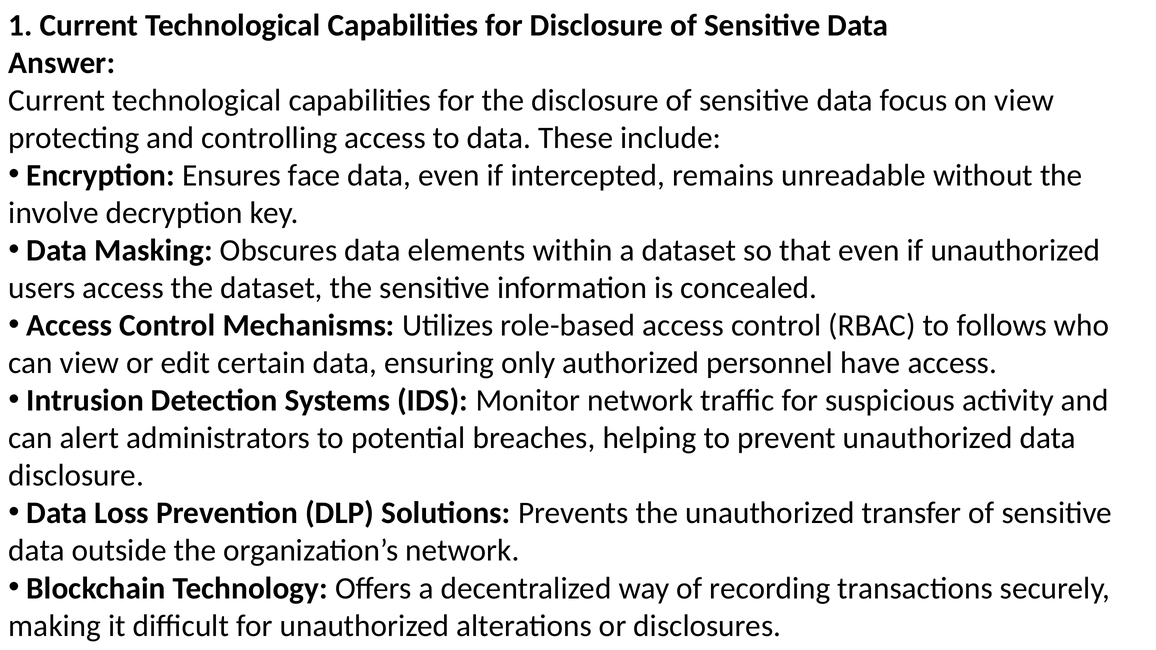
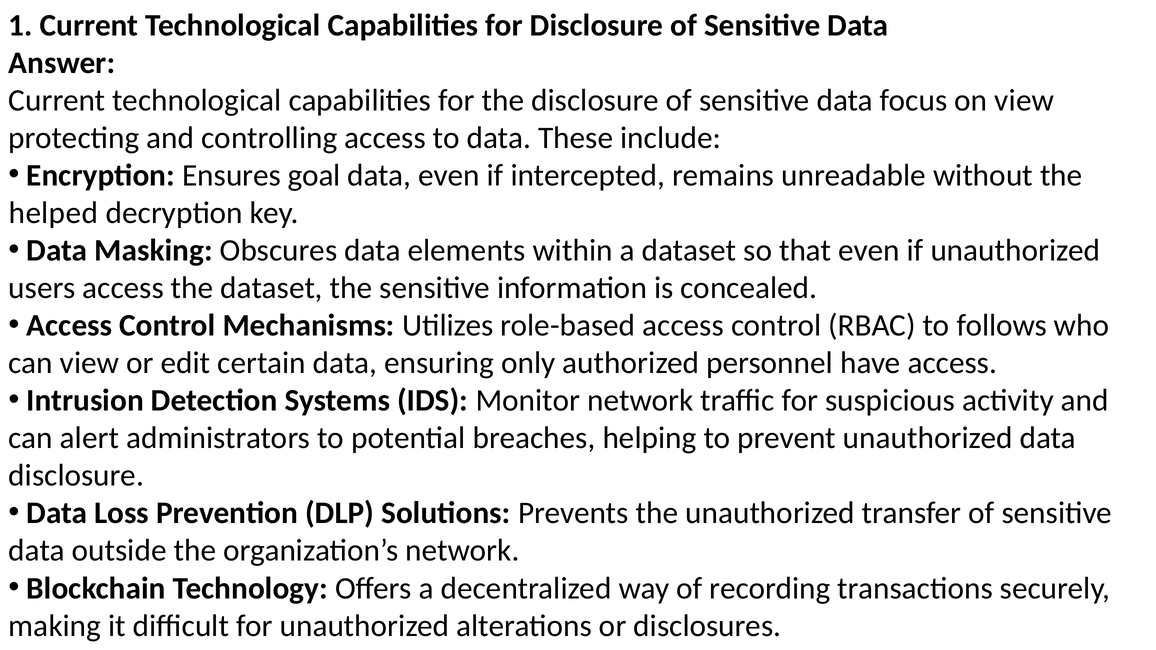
face: face -> goal
involve: involve -> helped
